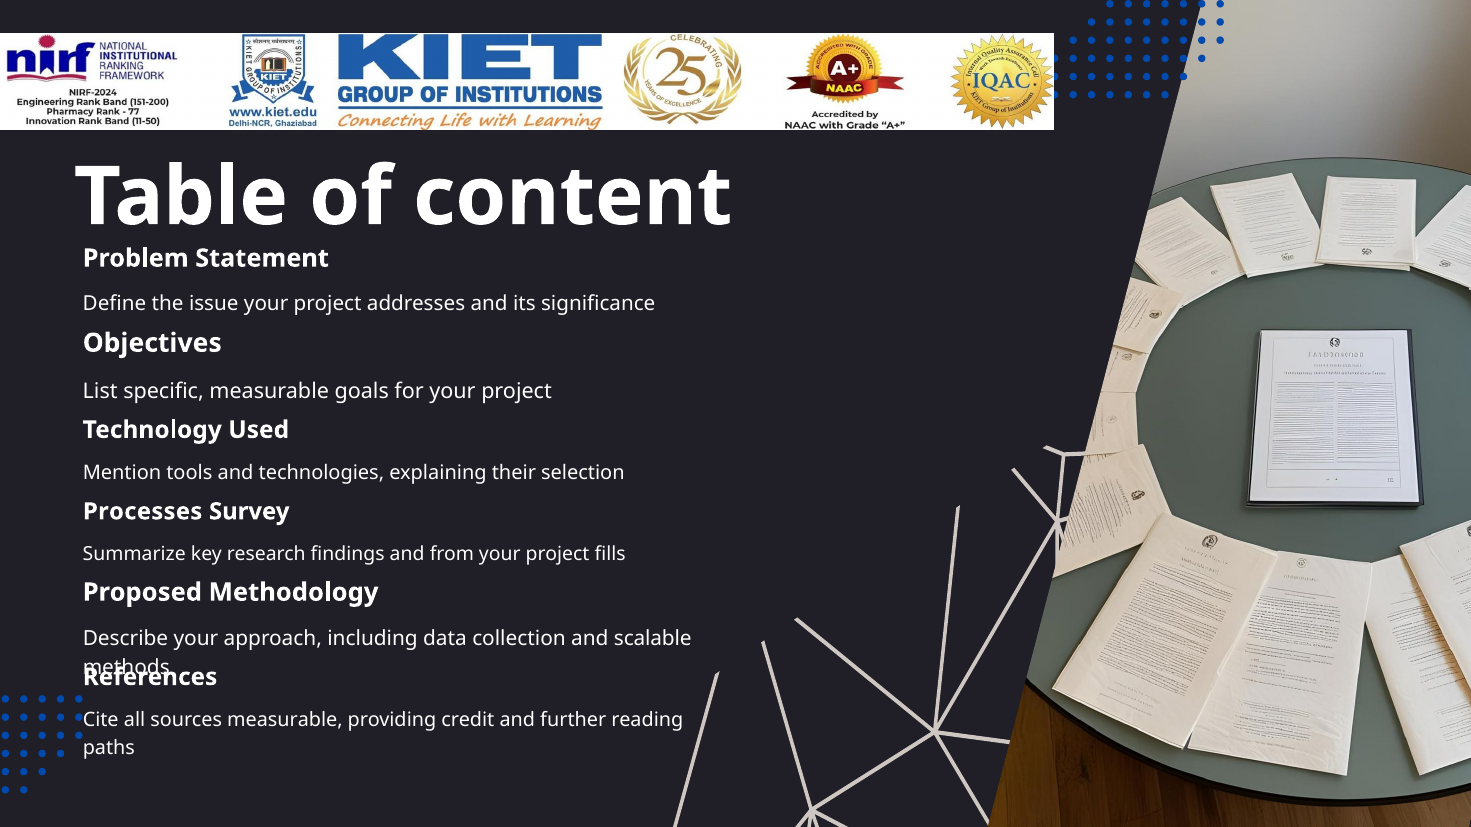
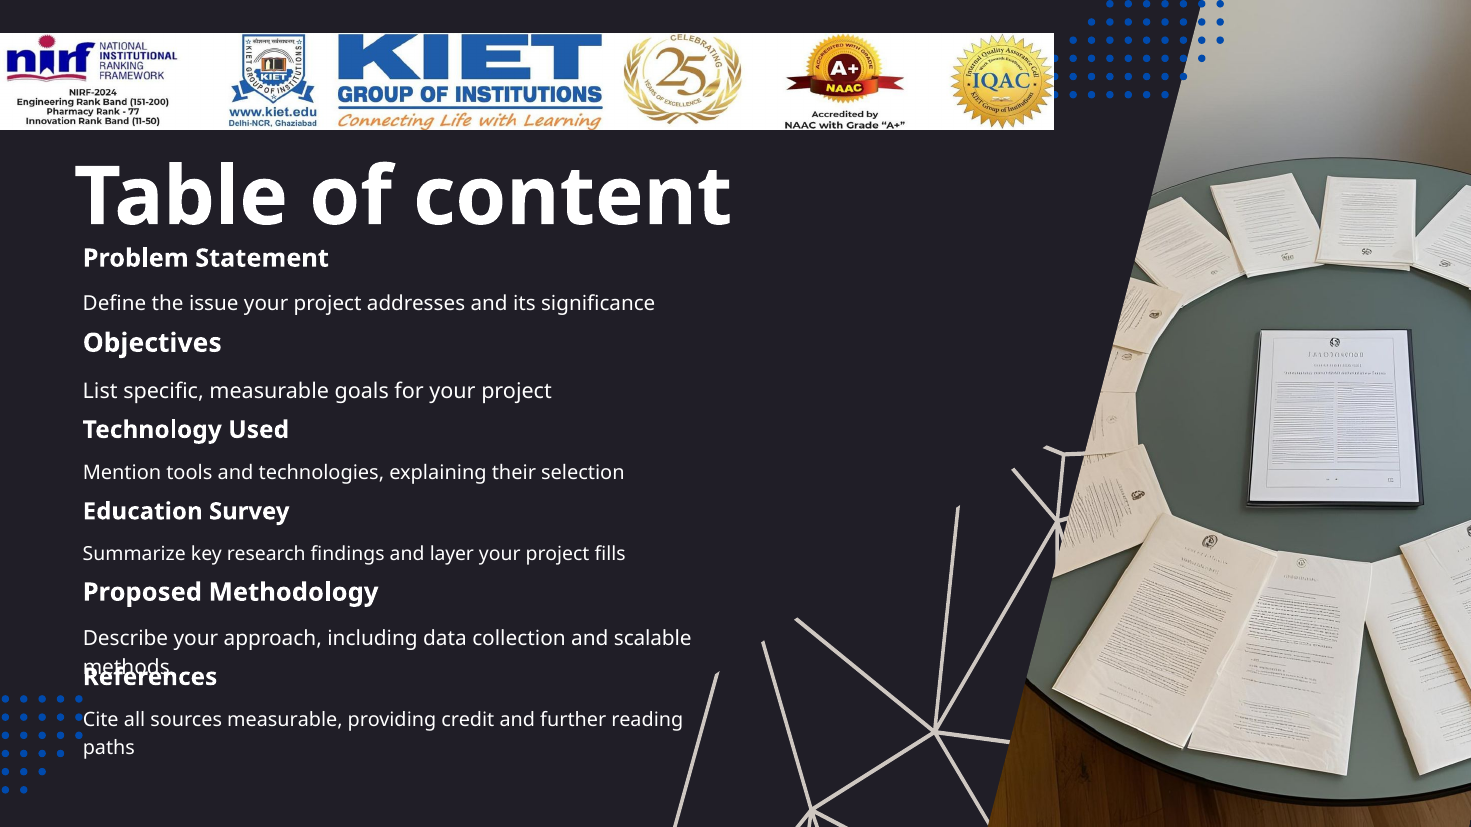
Processes: Processes -> Education
from: from -> layer
